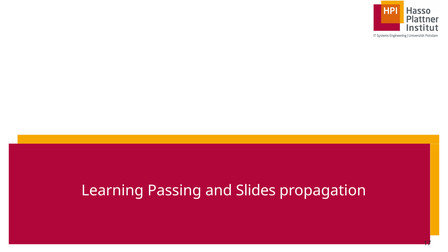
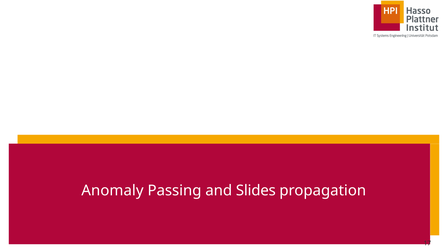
Learning: Learning -> Anomaly
